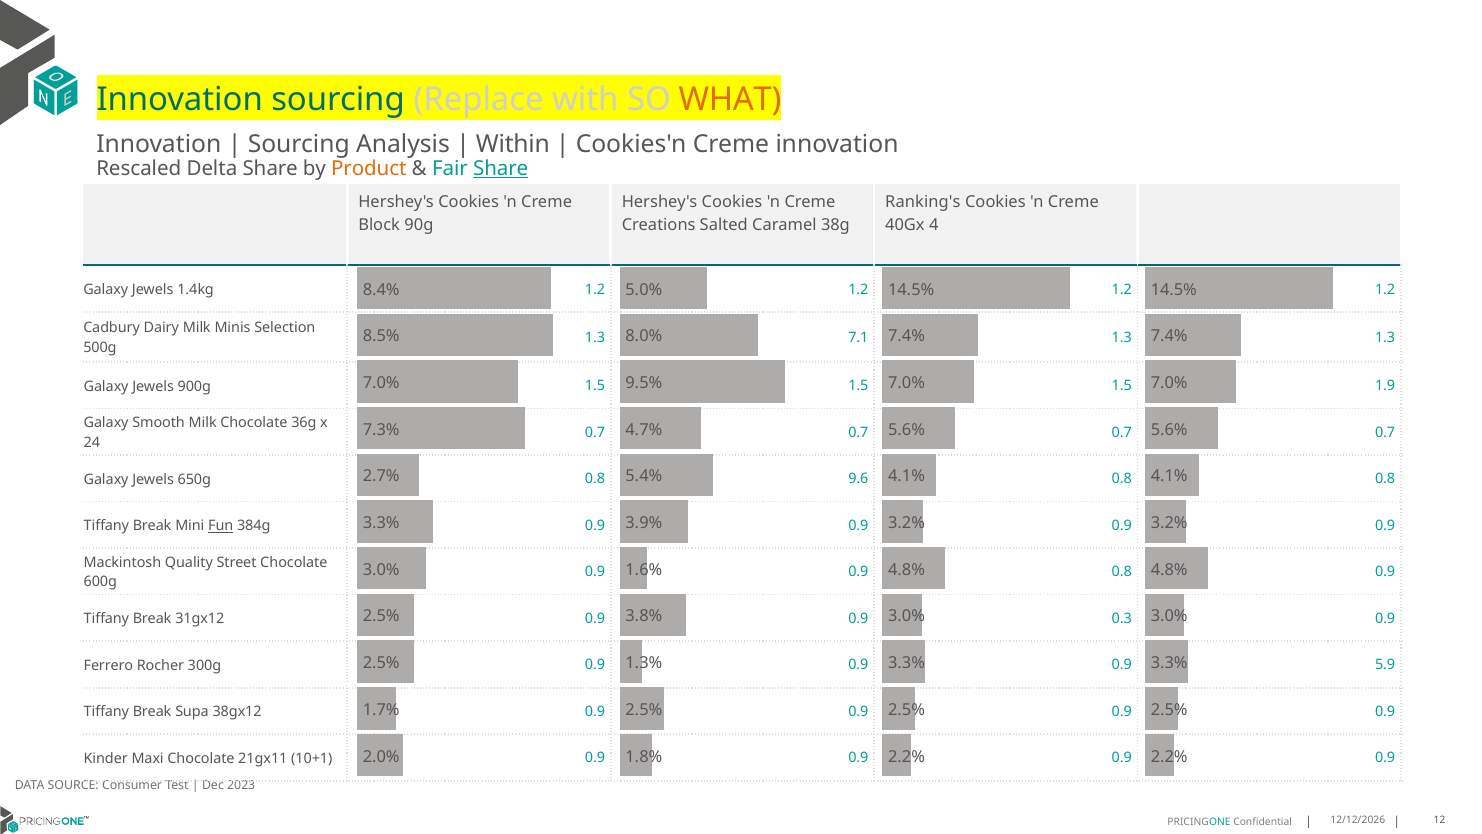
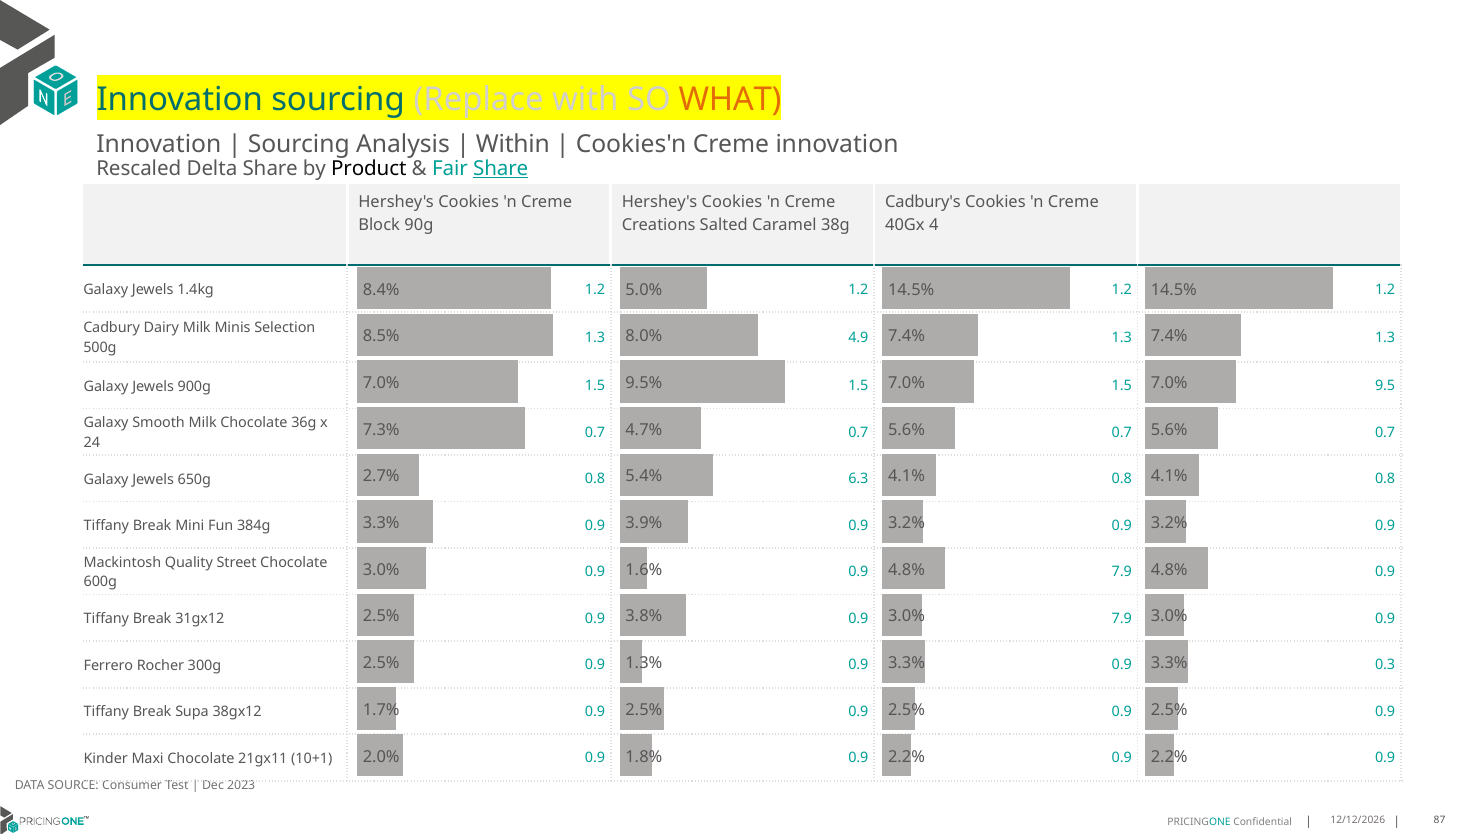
Product colour: orange -> black
Ranking's: Ranking's -> Cadbury's
7.1: 7.1 -> 4.9
1.9: 1.9 -> 9.5
9.6: 9.6 -> 6.3
Fun underline: present -> none
0.8 at (1122, 572): 0.8 -> 7.9
31gx12 0.9 0.9 0.3: 0.3 -> 7.9
5.9: 5.9 -> 0.3
12: 12 -> 87
